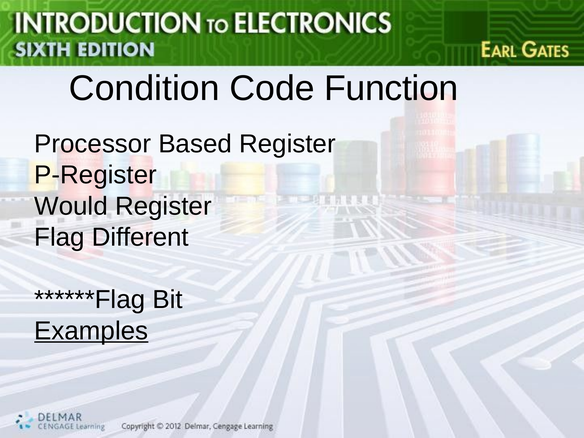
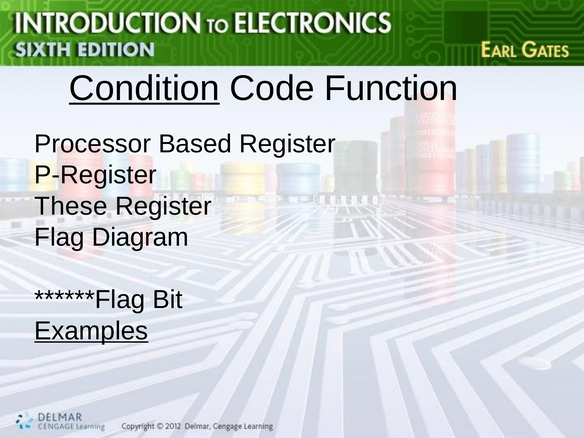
Condition underline: none -> present
Would: Would -> These
Different: Different -> Diagram
